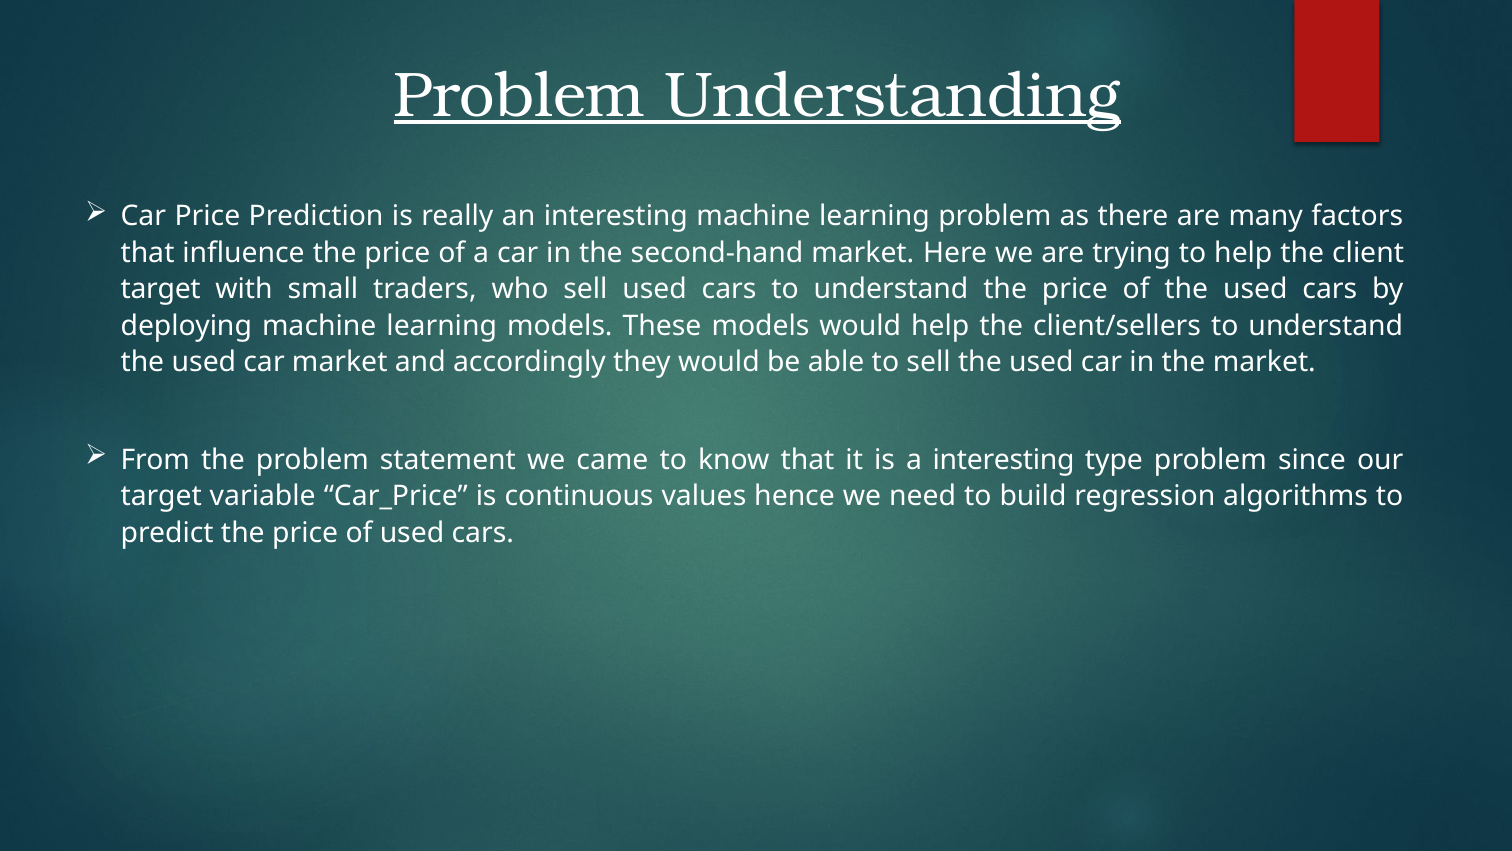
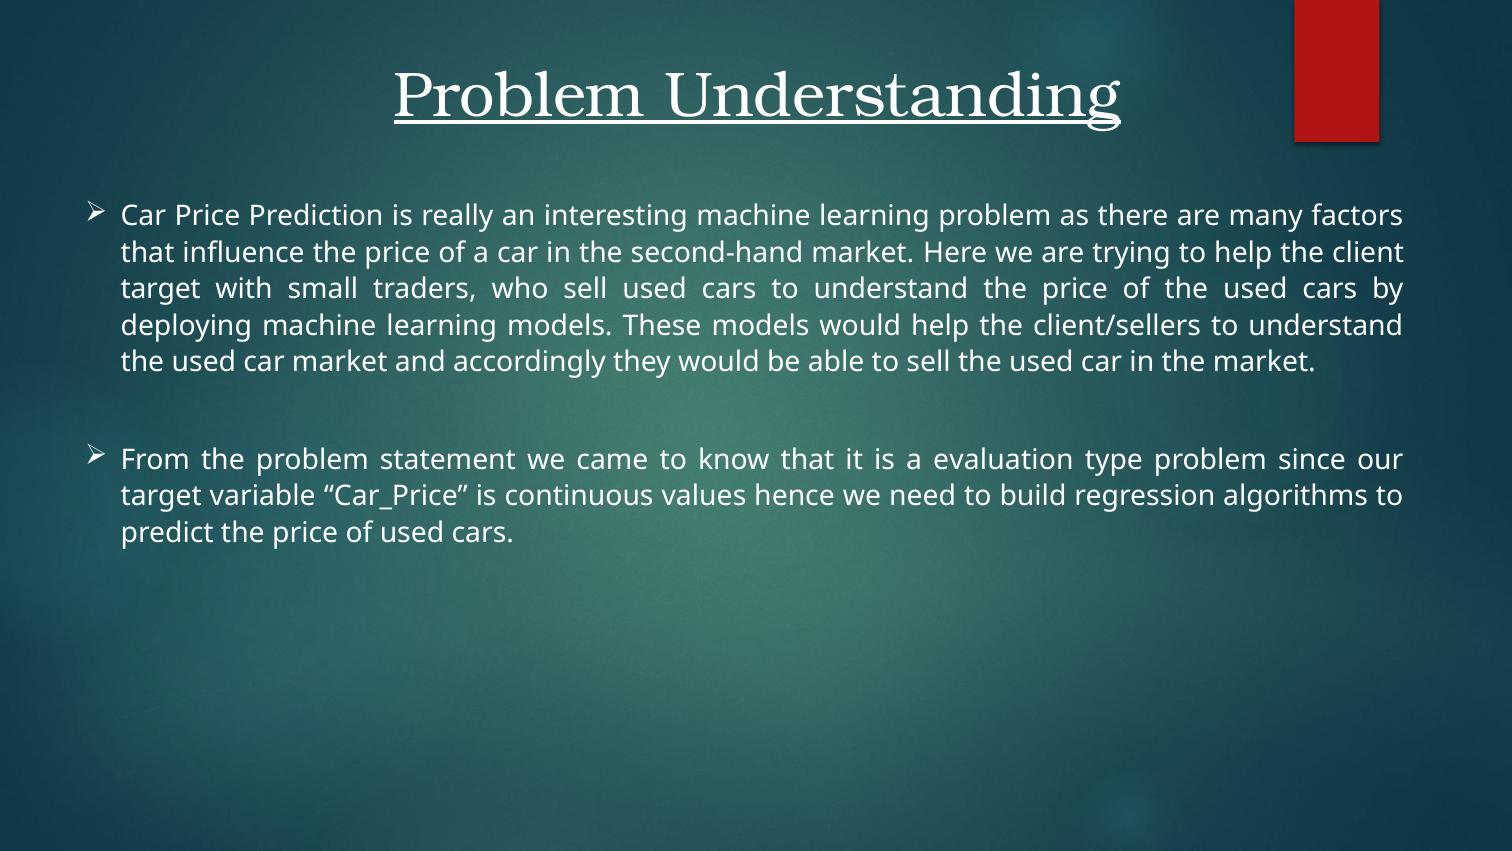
a interesting: interesting -> evaluation
